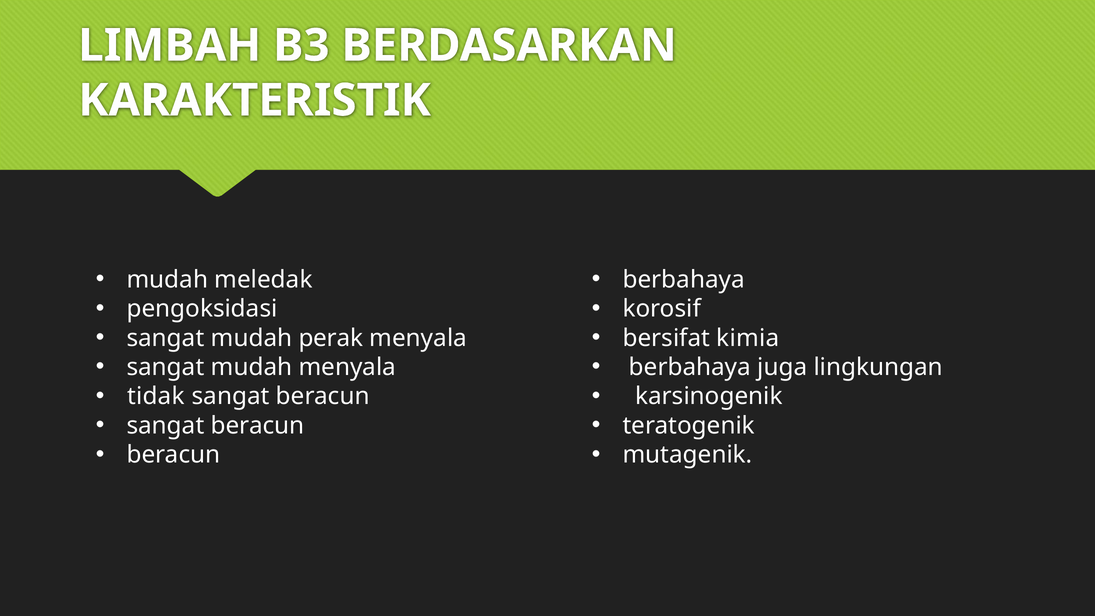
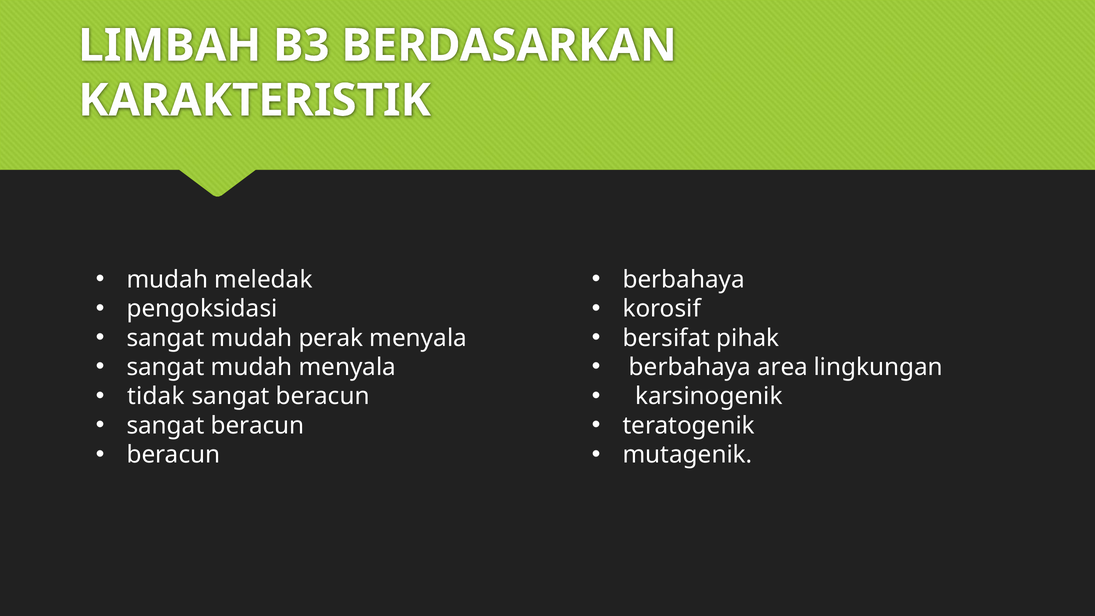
kimia: kimia -> pihak
juga: juga -> area
